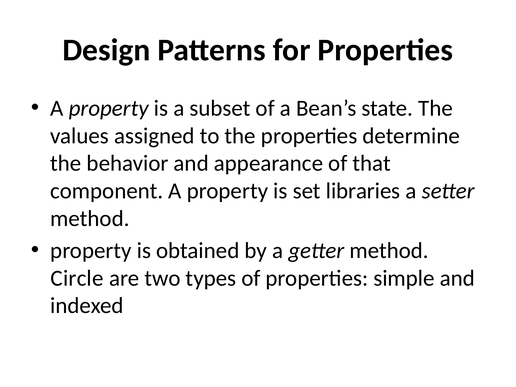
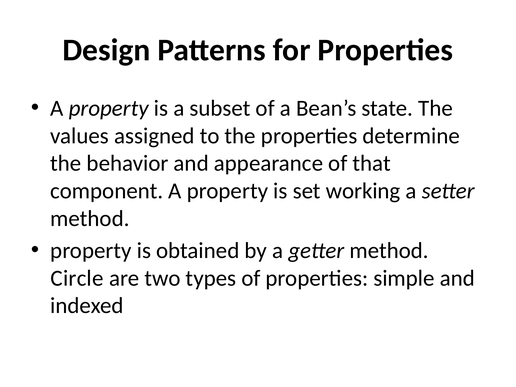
libraries: libraries -> working
